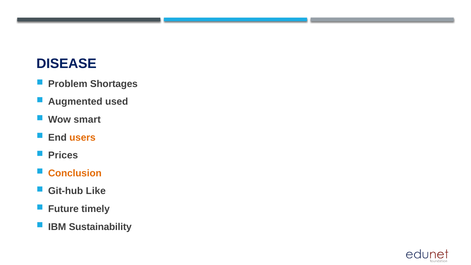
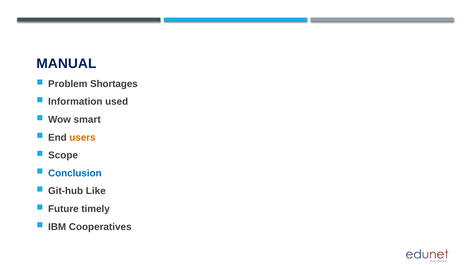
DISEASE: DISEASE -> MANUAL
Augmented: Augmented -> Information
Prices: Prices -> Scope
Conclusion colour: orange -> blue
Sustainability: Sustainability -> Cooperatives
